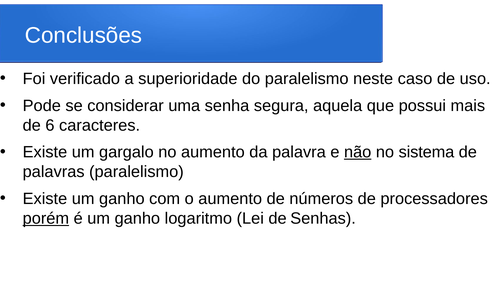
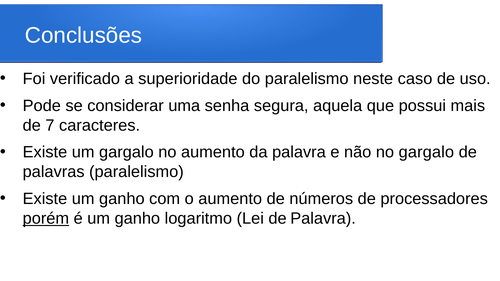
6: 6 -> 7
não underline: present -> none
no sistema: sistema -> gargalo
de Senhas: Senhas -> Palavra
